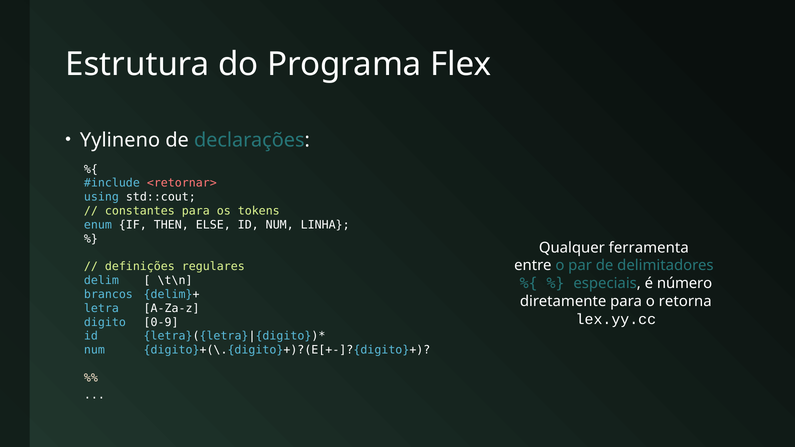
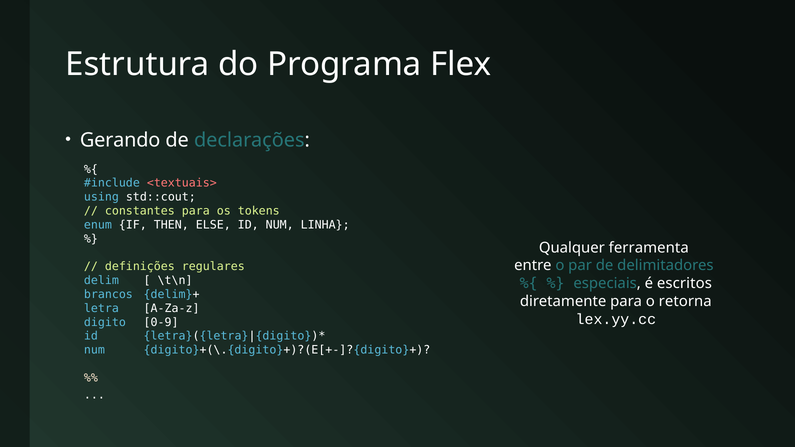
Yylineno: Yylineno -> Gerando
<retornar>: <retornar> -> <textuais>
número: número -> escritos
